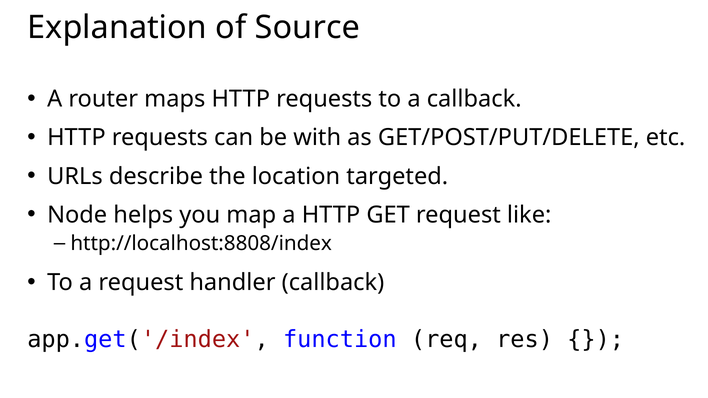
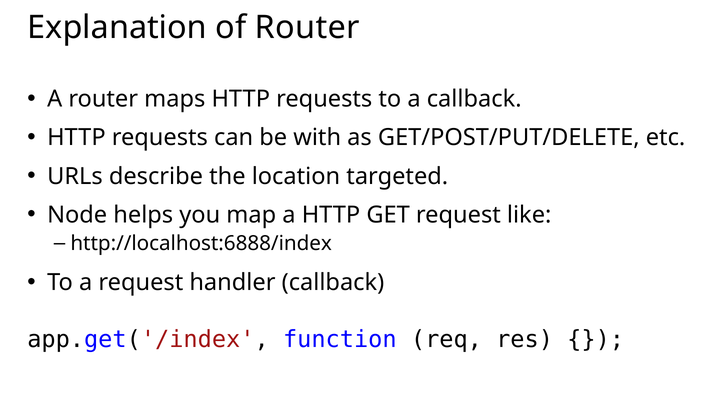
of Source: Source -> Router
http://localhost:8808/index: http://localhost:8808/index -> http://localhost:6888/index
